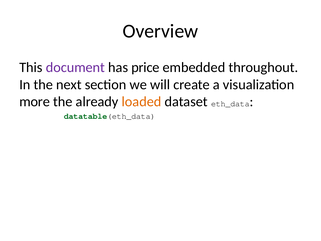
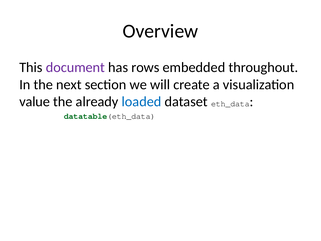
price: price -> rows
more: more -> value
loaded colour: orange -> blue
